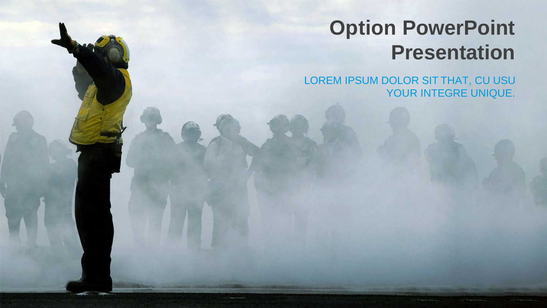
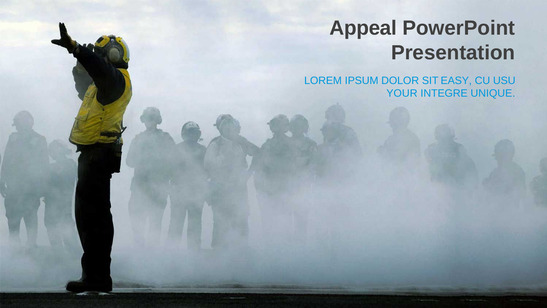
Option: Option -> Appeal
THAT: THAT -> EASY
